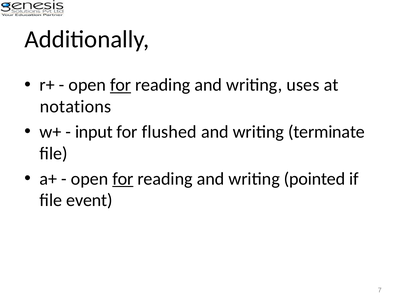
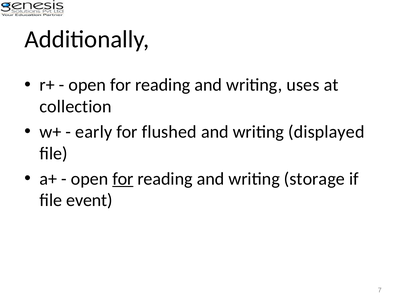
for at (121, 85) underline: present -> none
notations: notations -> collection
input: input -> early
terminate: terminate -> displayed
pointed: pointed -> storage
